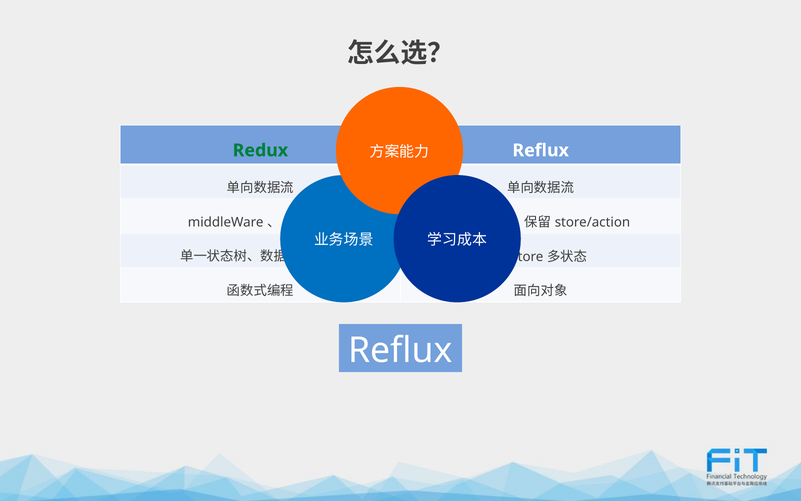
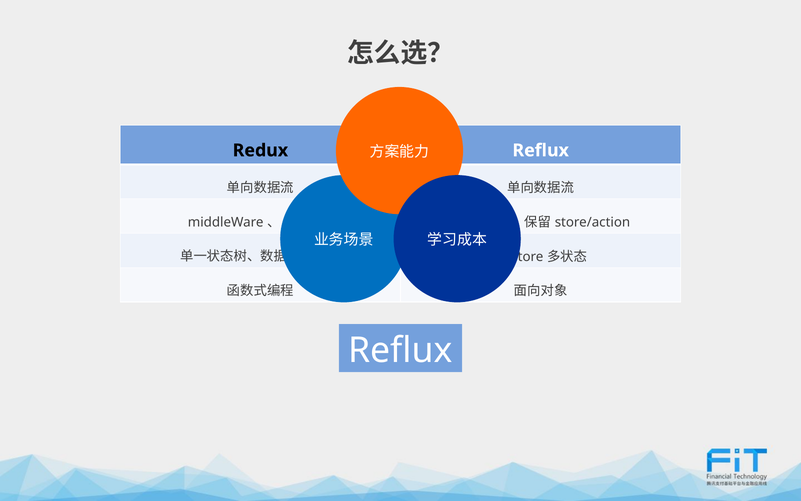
Redux colour: green -> black
